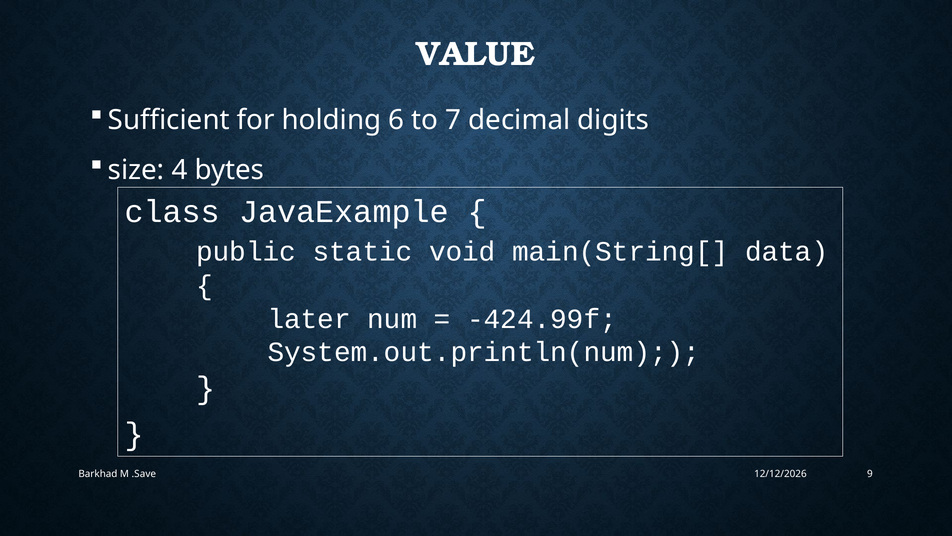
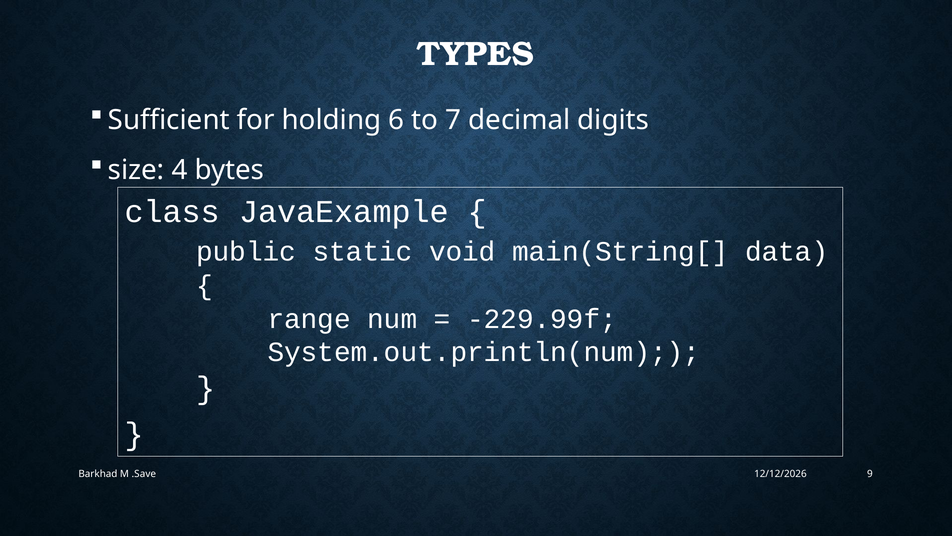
VALUE: VALUE -> TYPES
later: later -> range
-424.99f: -424.99f -> -229.99f
